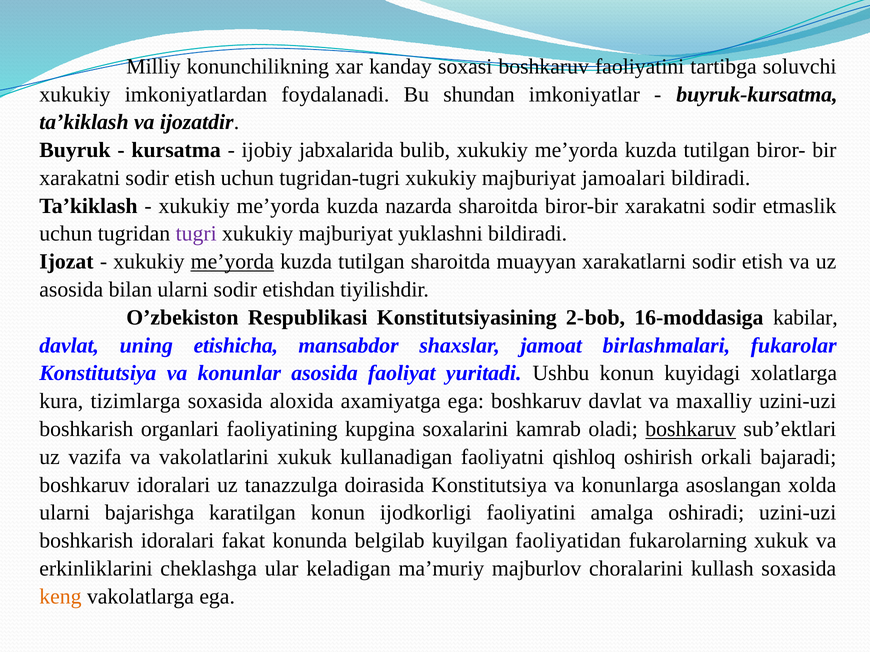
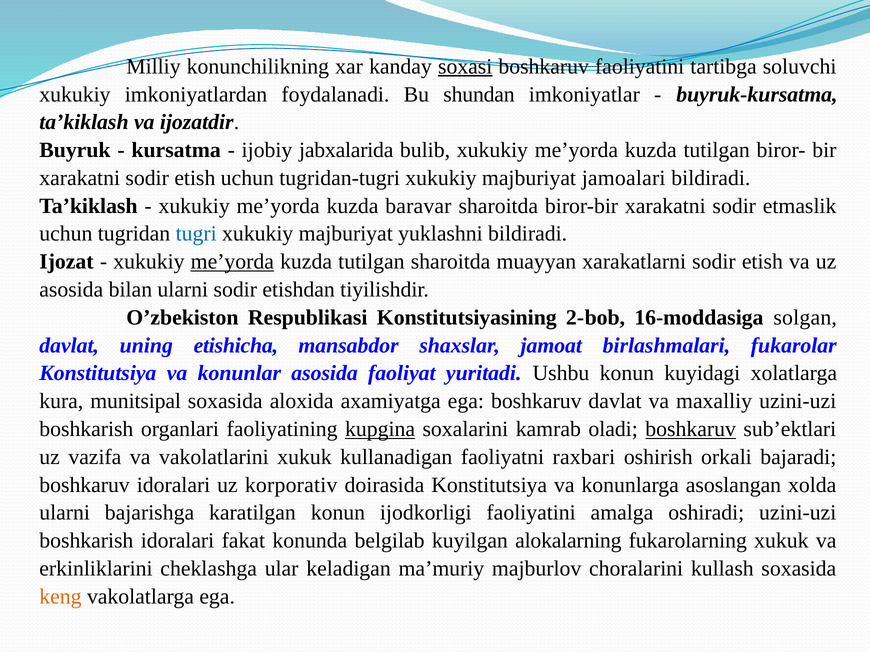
soxasi underline: none -> present
nazarda: nazarda -> baravar
tugri colour: purple -> blue
kabilar: kabilar -> solgan
tizimlarga: tizimlarga -> munitsipal
kupgina underline: none -> present
qishloq: qishloq -> raxbari
tanazzulga: tanazzulga -> korporativ
faoliyatidan: faoliyatidan -> alokalarning
